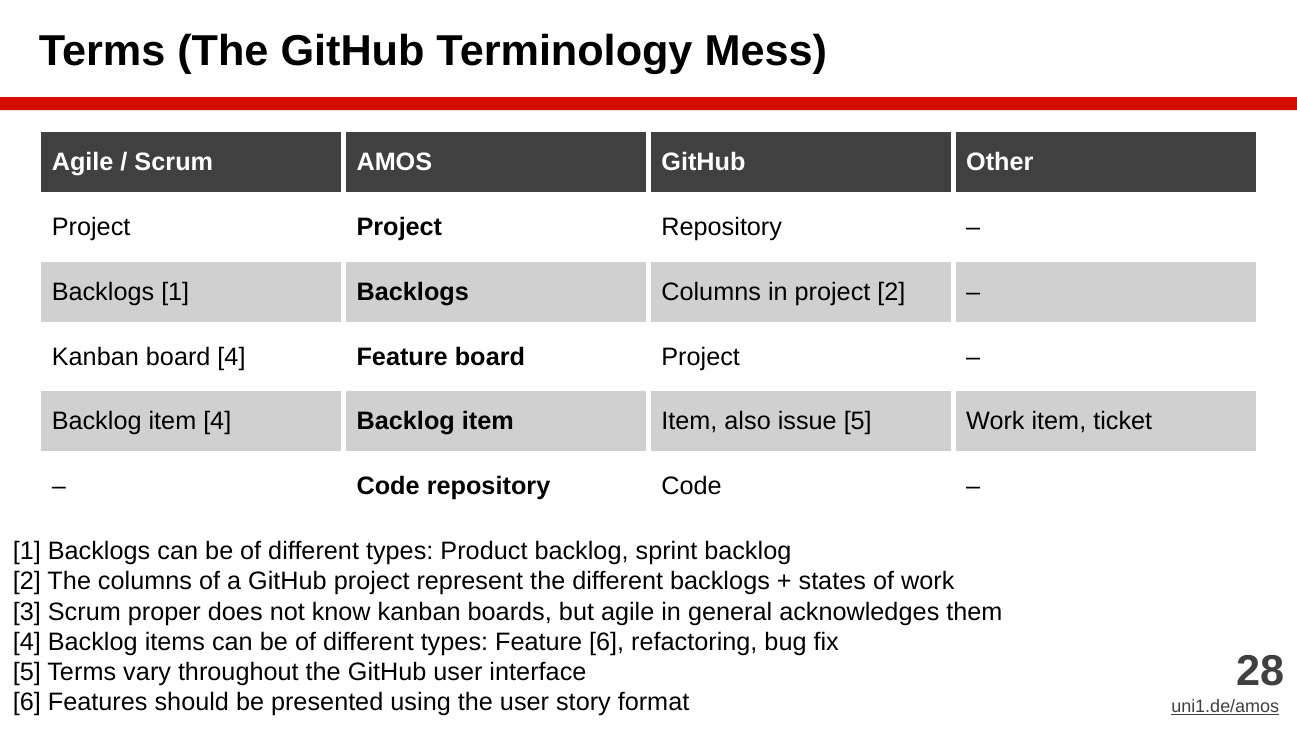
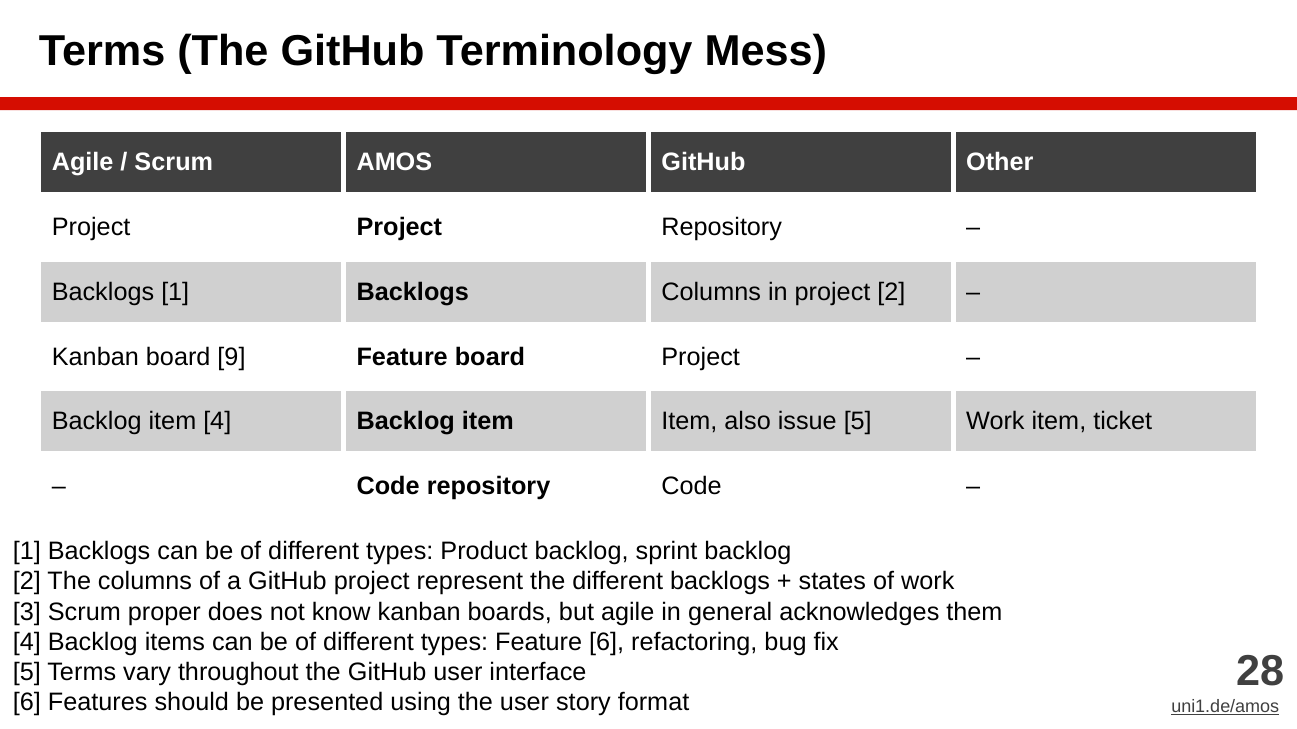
board 4: 4 -> 9
